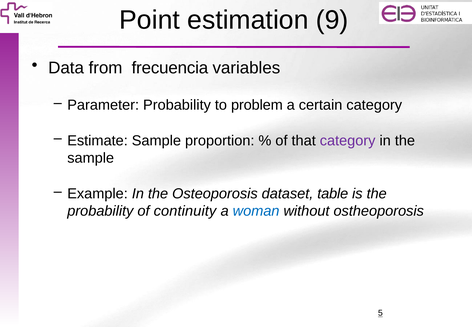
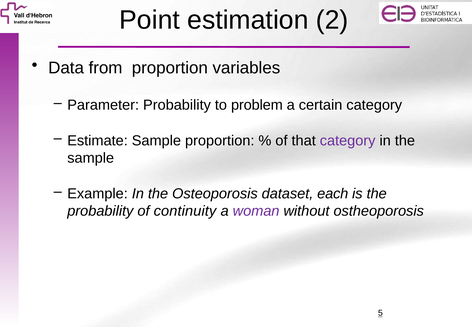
9: 9 -> 2
from frecuencia: frecuencia -> proportion
table: table -> each
woman colour: blue -> purple
